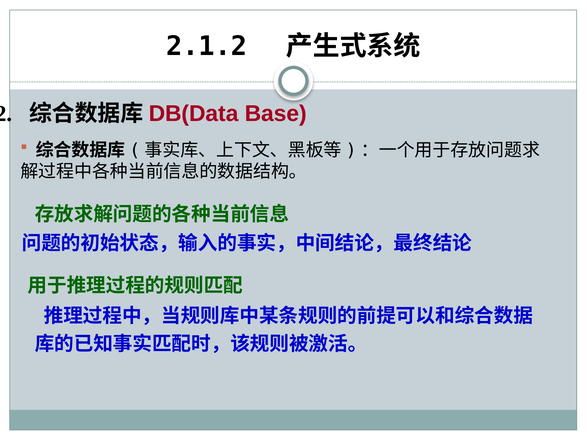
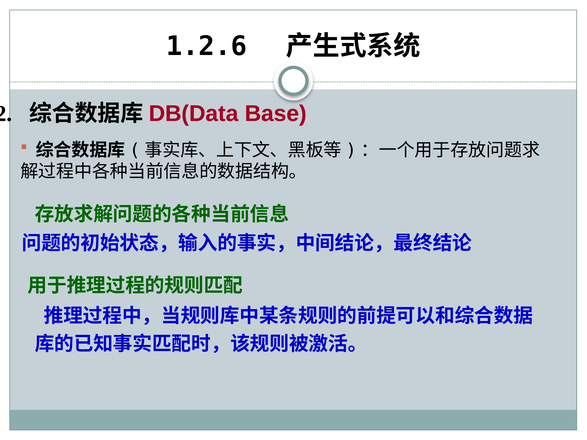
2.1.2: 2.1.2 -> 1.2.6
